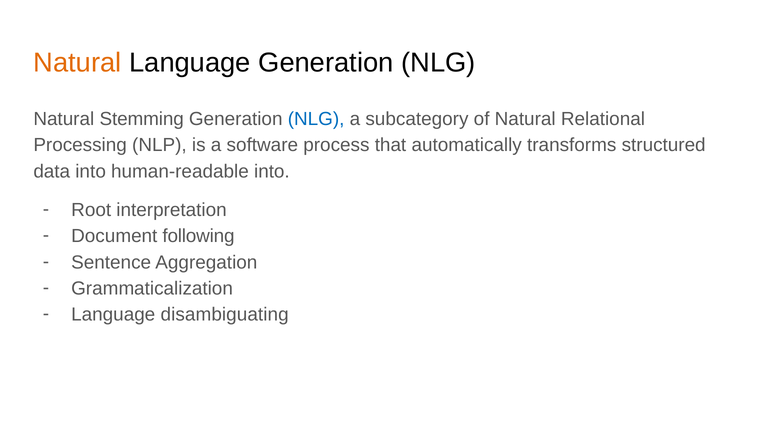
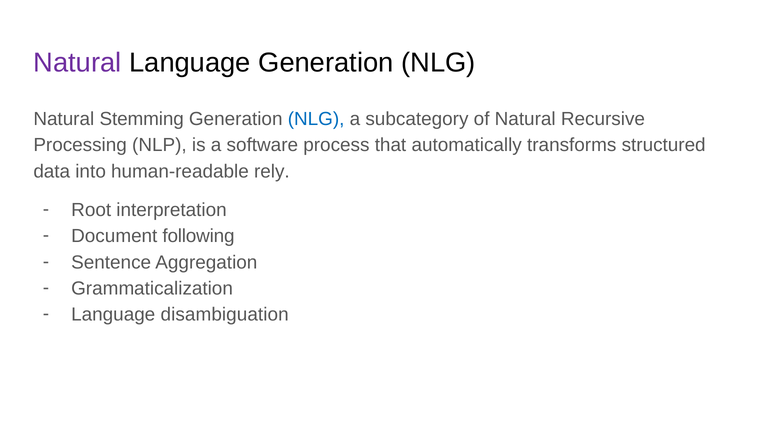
Natural at (77, 63) colour: orange -> purple
Relational: Relational -> Recursive
human-readable into: into -> rely
disambiguating: disambiguating -> disambiguation
